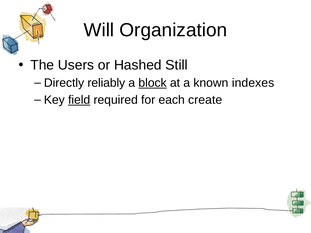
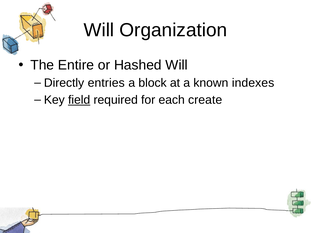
Users: Users -> Entire
Hashed Still: Still -> Will
reliably: reliably -> entries
block underline: present -> none
